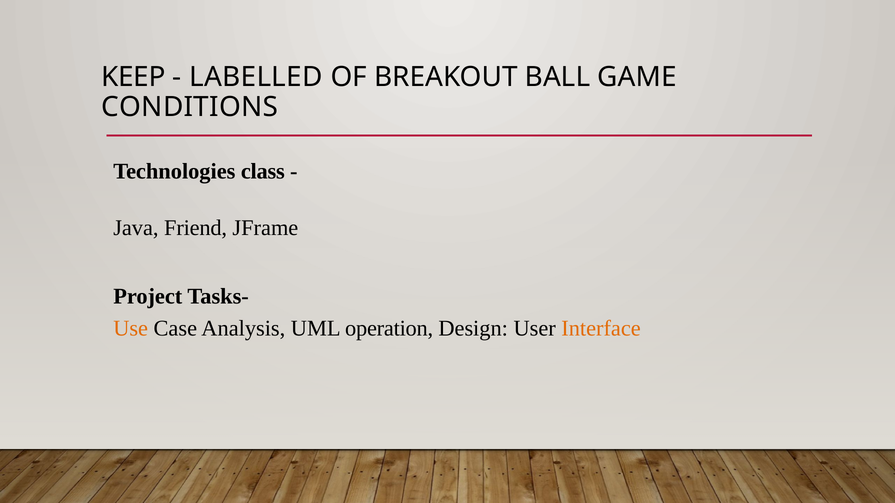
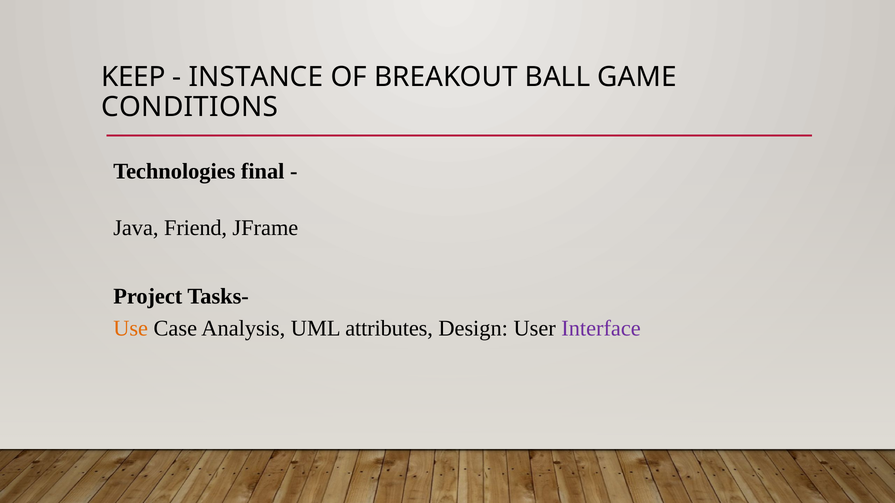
LABELLED: LABELLED -> INSTANCE
class: class -> final
operation: operation -> attributes
Interface colour: orange -> purple
